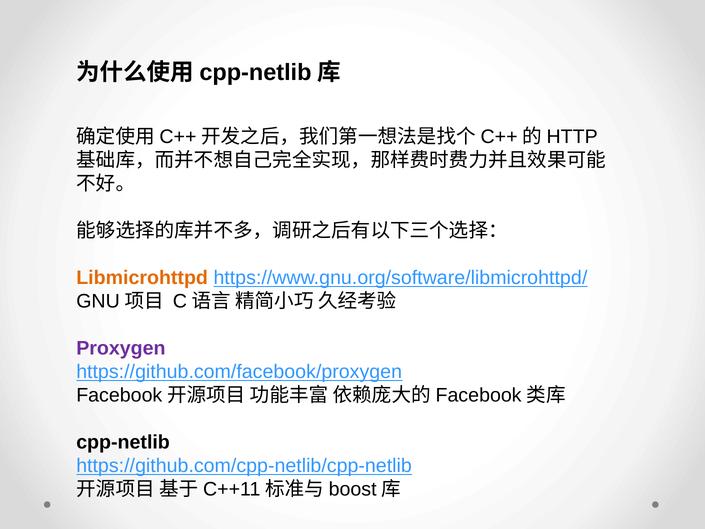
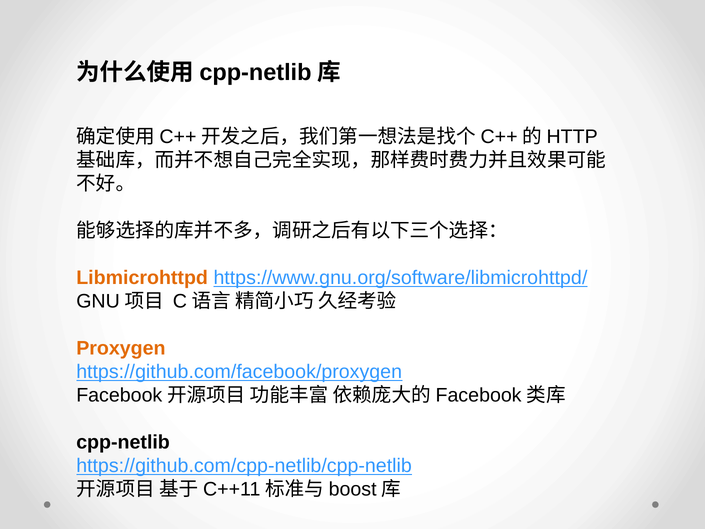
Proxygen colour: purple -> orange
